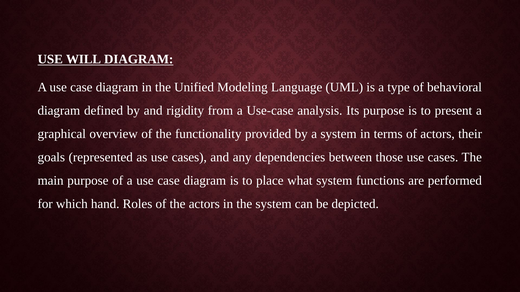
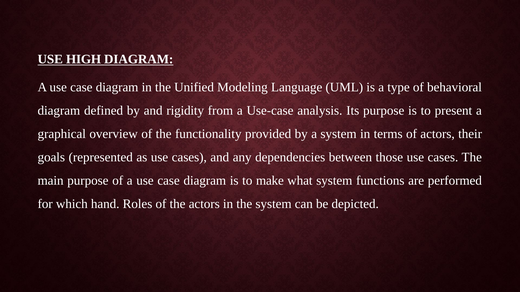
WILL: WILL -> HIGH
place: place -> make
